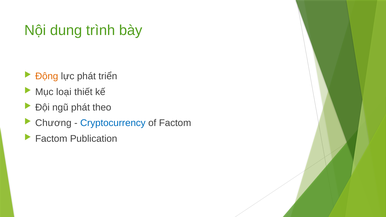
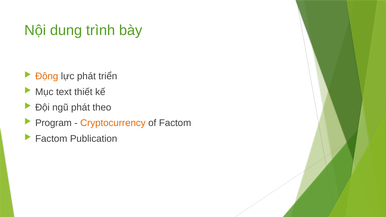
loại: loại -> text
Chương: Chương -> Program
Cryptocurrency colour: blue -> orange
